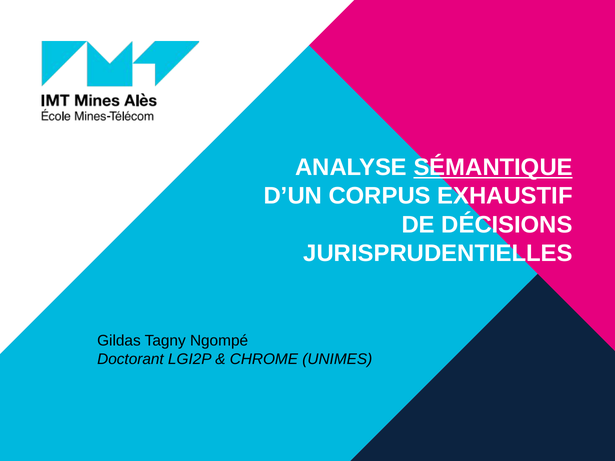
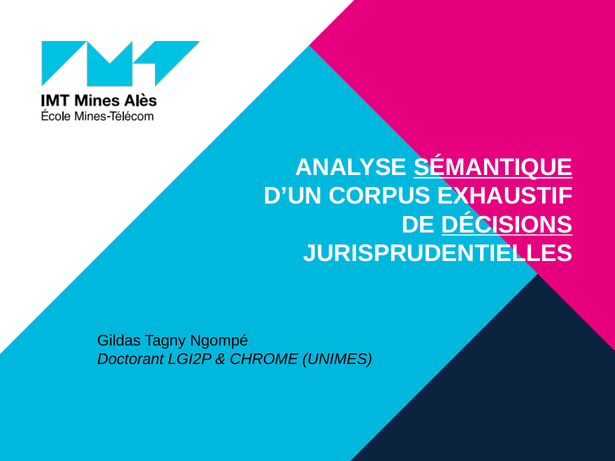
DÉCISIONS underline: none -> present
